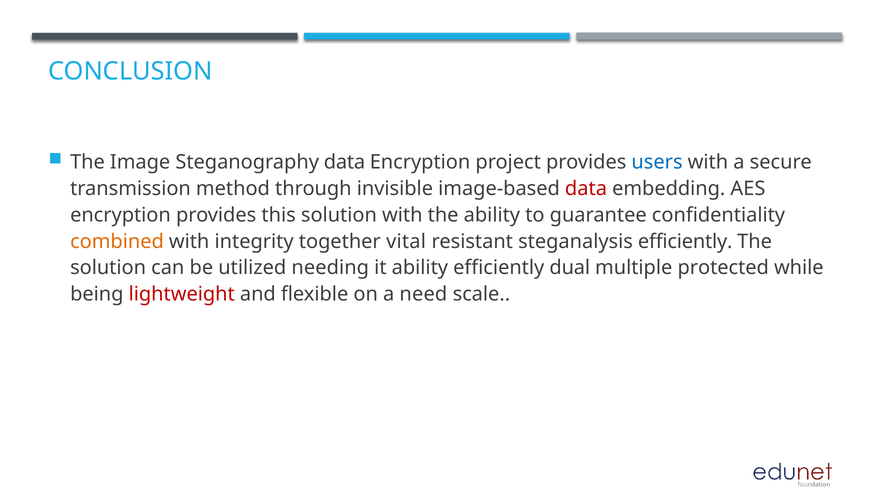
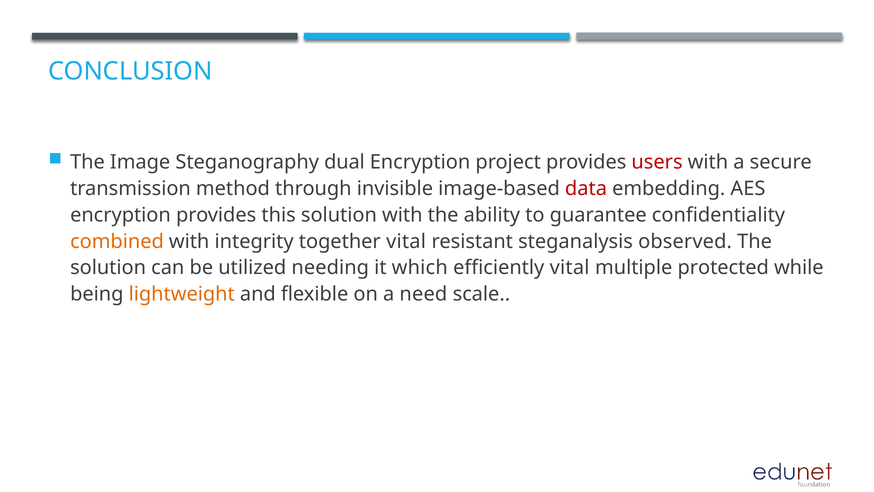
Steganography data: data -> dual
users colour: blue -> red
steganalysis efficiently: efficiently -> observed
it ability: ability -> which
efficiently dual: dual -> vital
lightweight colour: red -> orange
